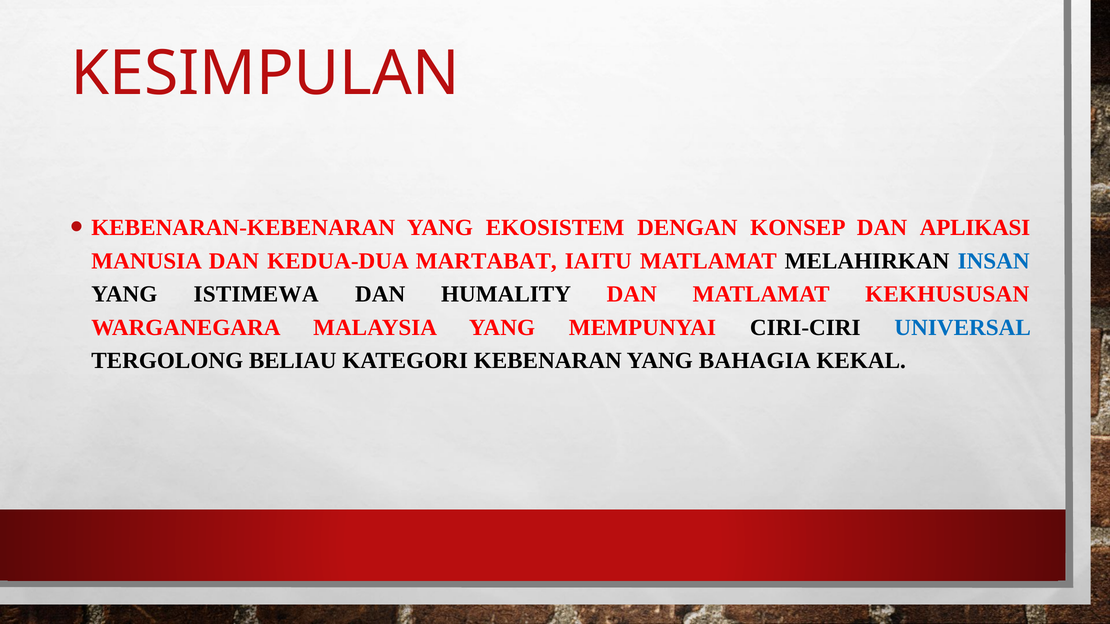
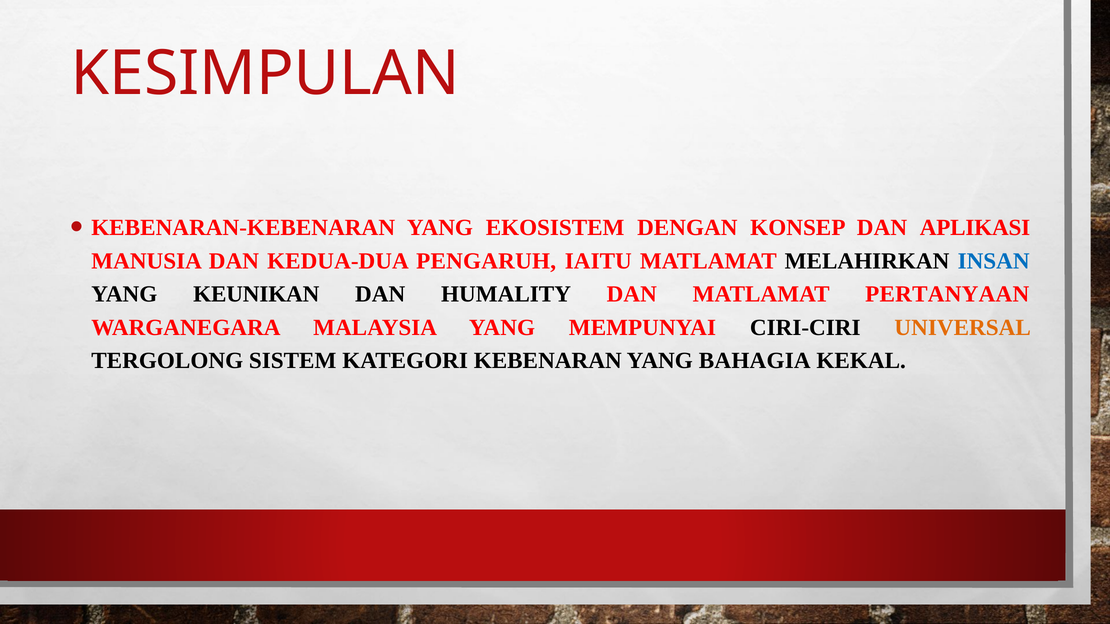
MARTABAT: MARTABAT -> PENGARUH
ISTIMEWA: ISTIMEWA -> KEUNIKAN
KEKHUSUSAN: KEKHUSUSAN -> PERTANYAAN
UNIVERSAL colour: blue -> orange
BELIAU: BELIAU -> SISTEM
